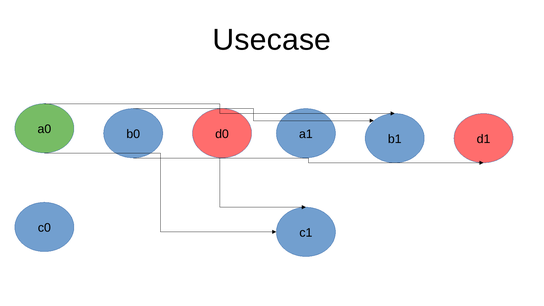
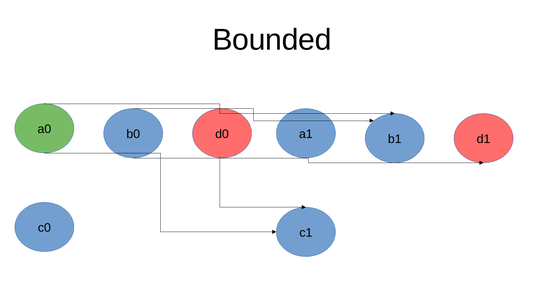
Usecase: Usecase -> Bounded
